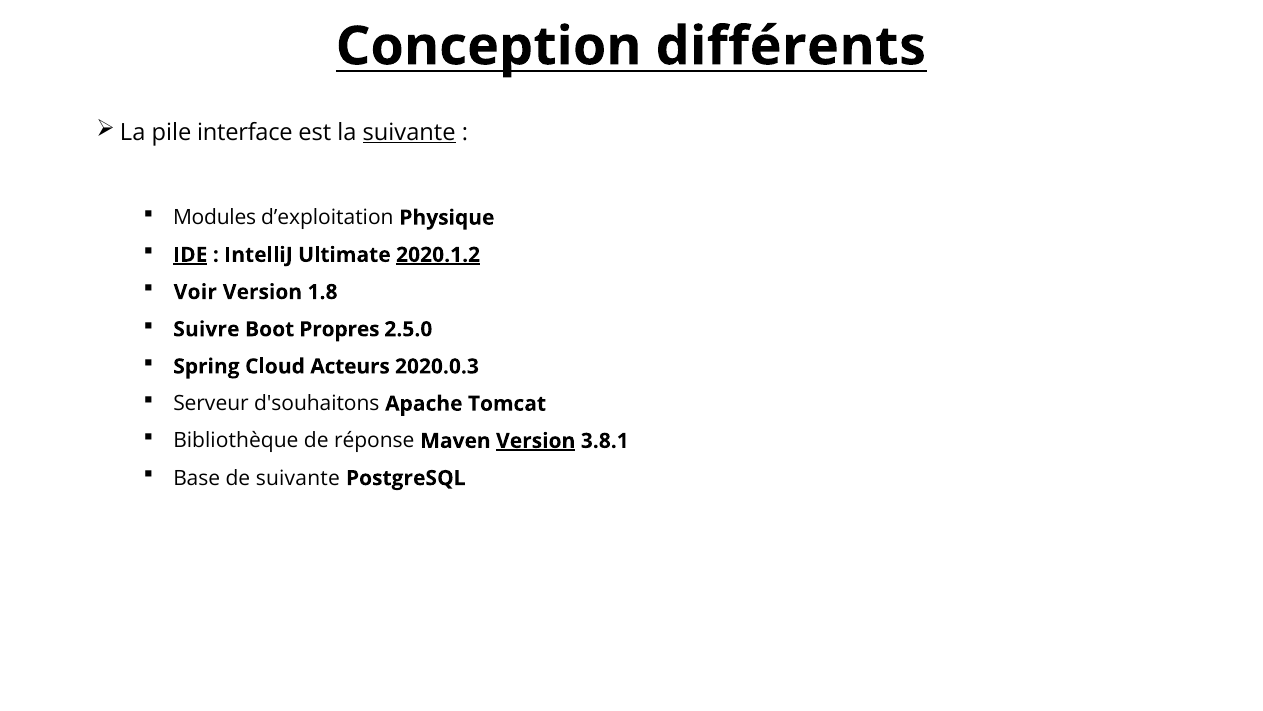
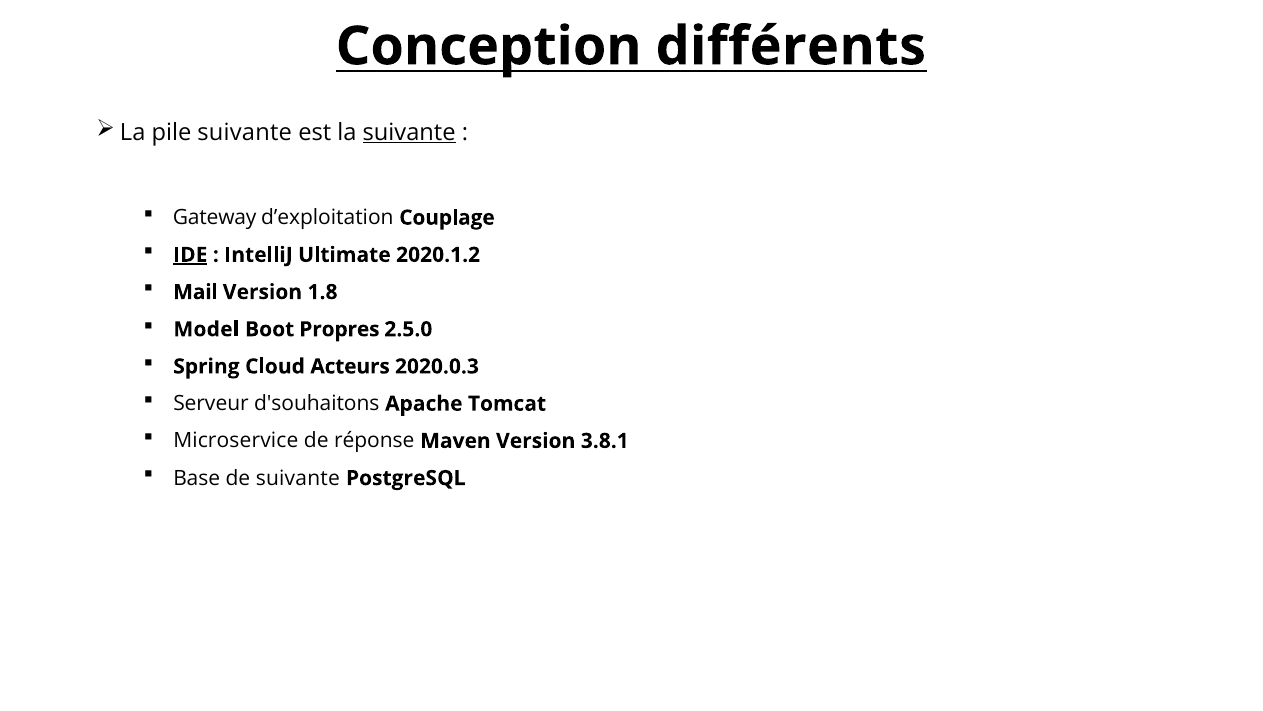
pile interface: interface -> suivante
Modules: Modules -> Gateway
Physique: Physique -> Couplage
2020.1.2 underline: present -> none
Voir: Voir -> Mail
Suivre: Suivre -> Model
Bibliothèque: Bibliothèque -> Microservice
Version at (536, 441) underline: present -> none
